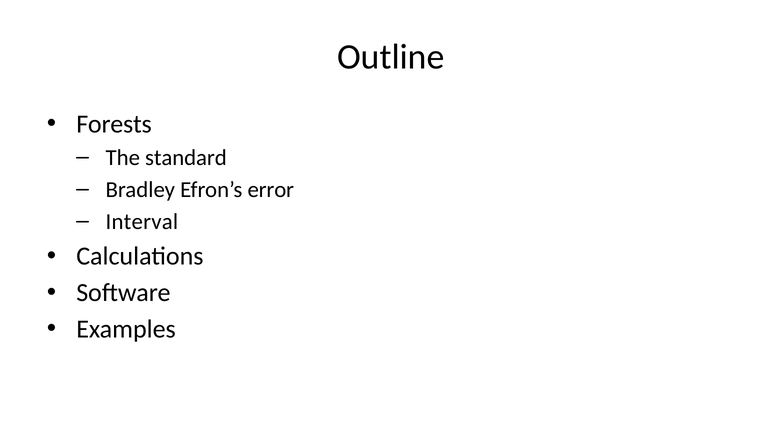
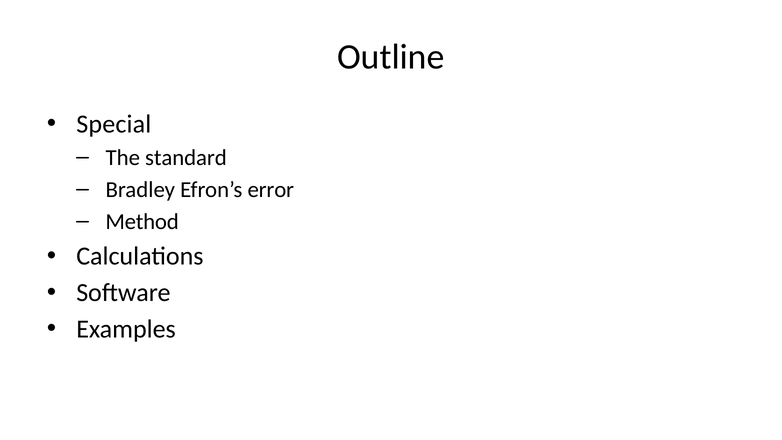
Forests: Forests -> Special
Interval: Interval -> Method
